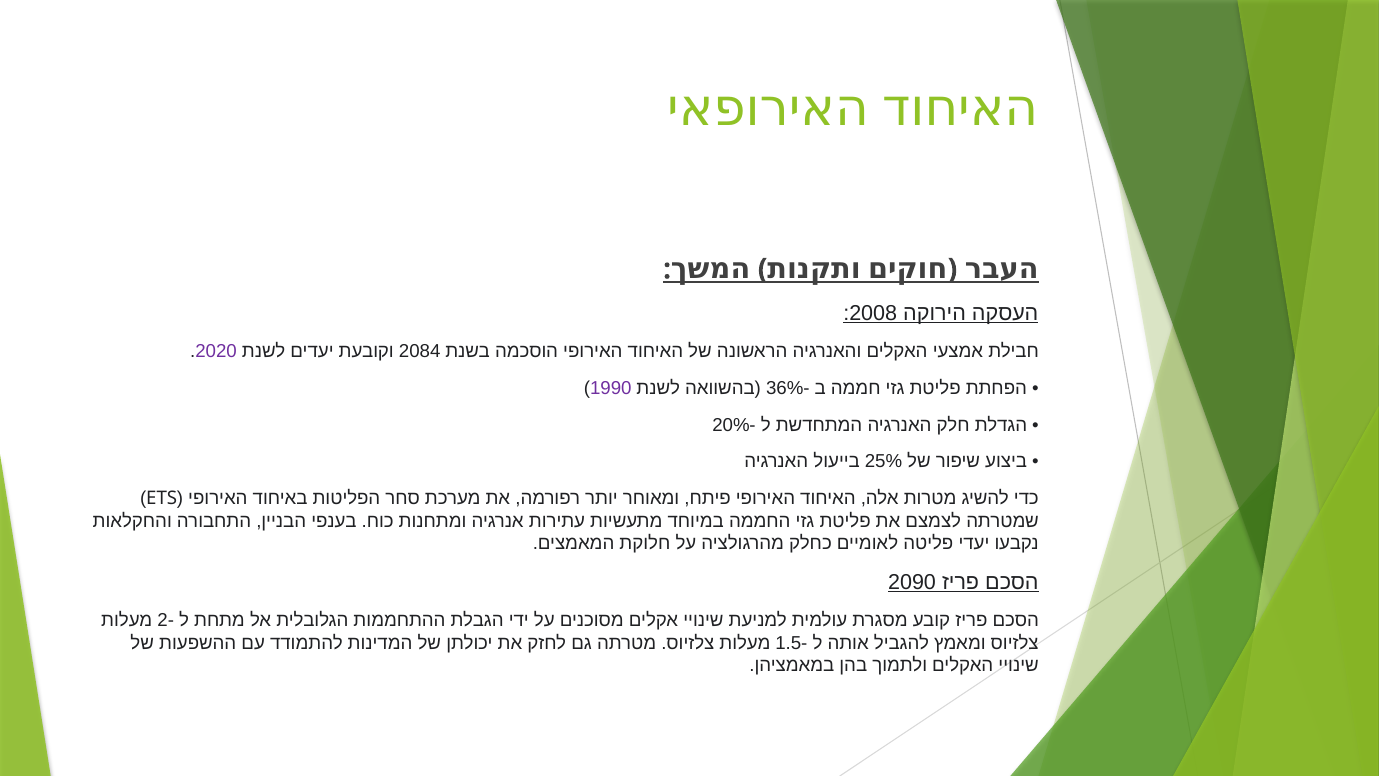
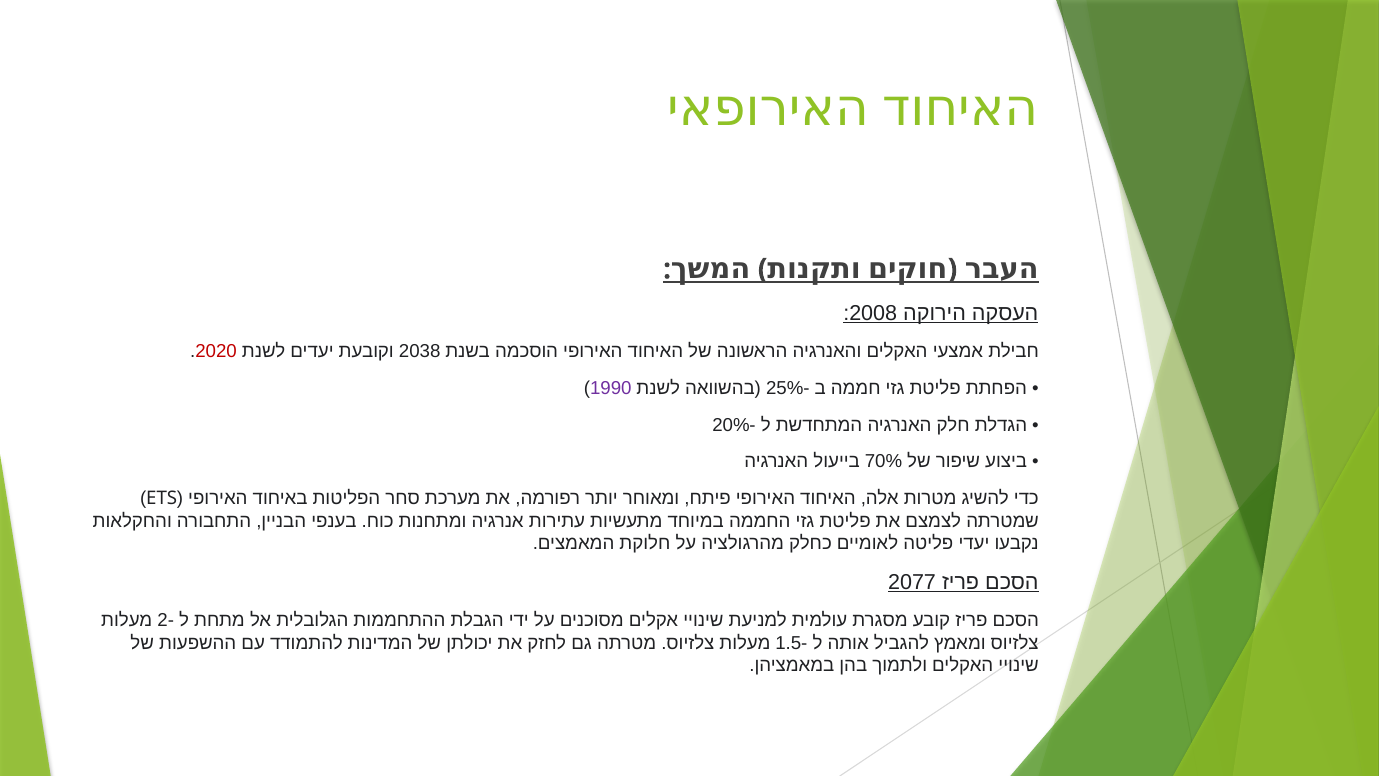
2020 colour: purple -> red
2084: 2084 -> 2038
36%: 36% -> 25%
25%: 25% -> 70%
2090: 2090 -> 2077
